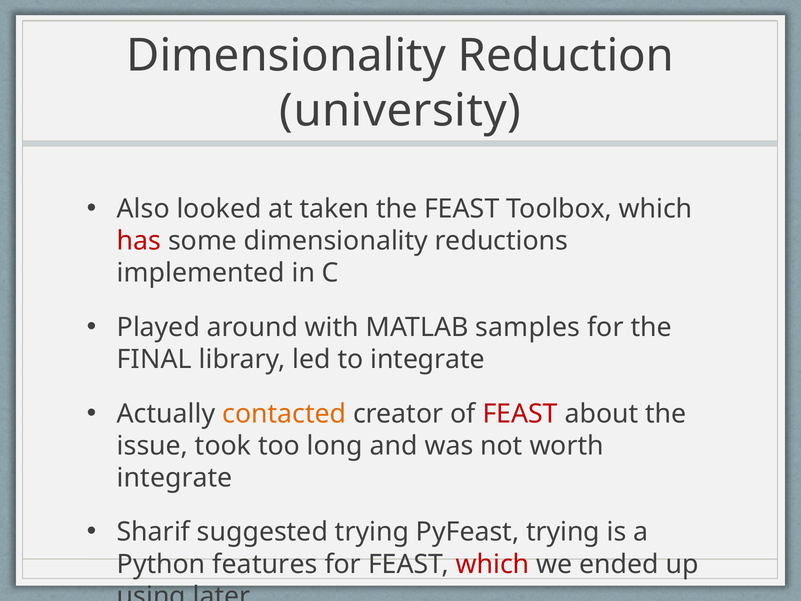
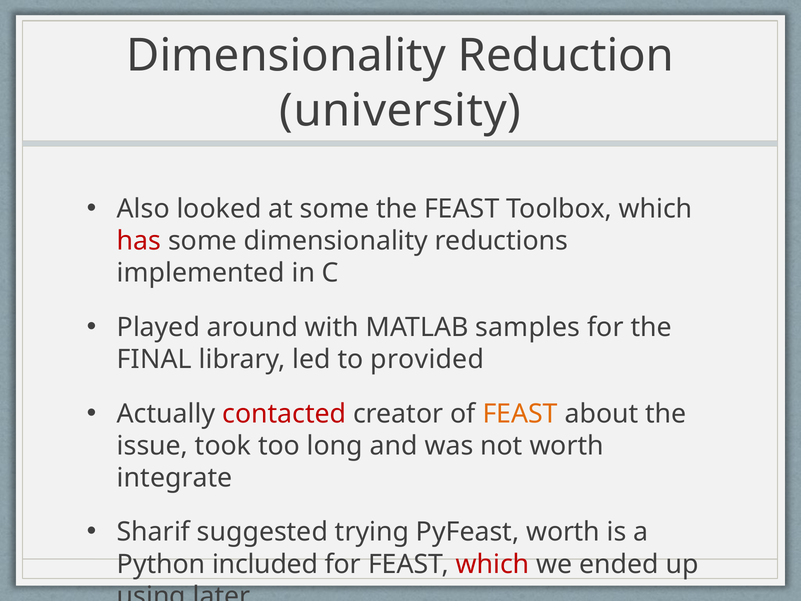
at taken: taken -> some
to integrate: integrate -> provided
contacted colour: orange -> red
FEAST at (520, 414) colour: red -> orange
PyFeast trying: trying -> worth
features: features -> included
